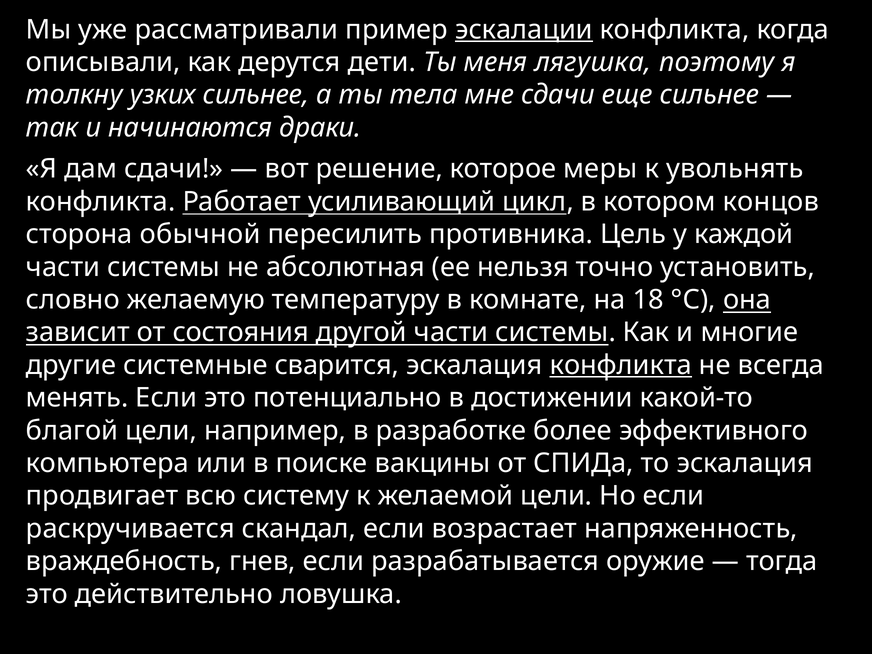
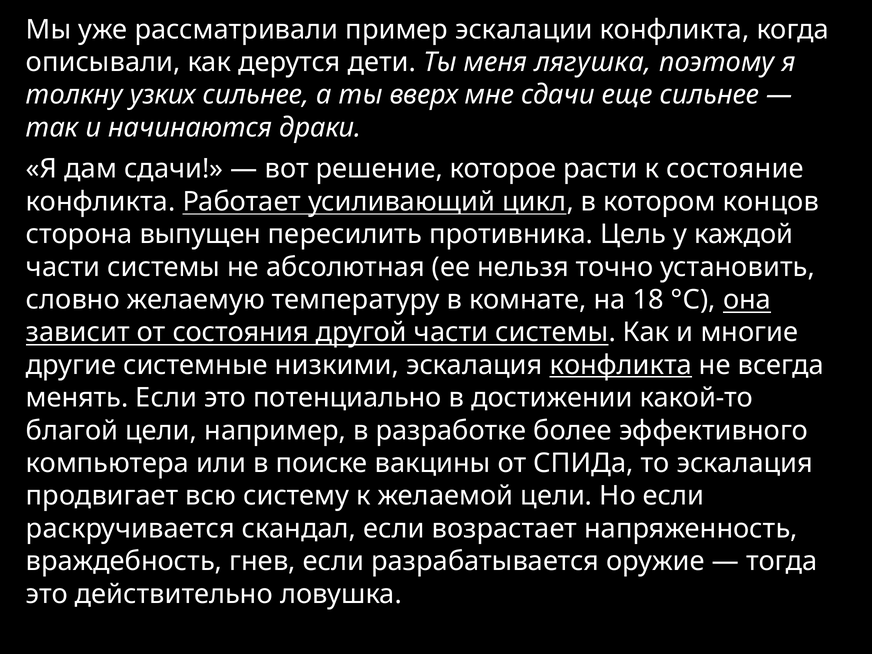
эскалации underline: present -> none
тела: тела -> вверх
меры: меры -> расти
увольнять: увольнять -> состояние
обычной: обычной -> выпущен
сварится: сварится -> низкими
